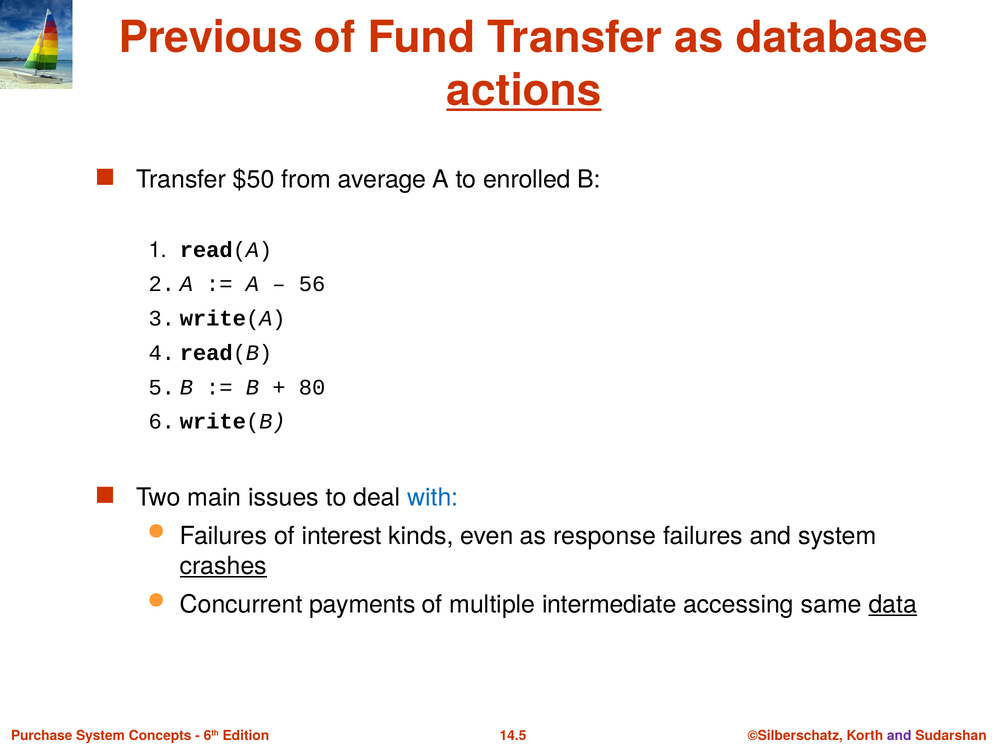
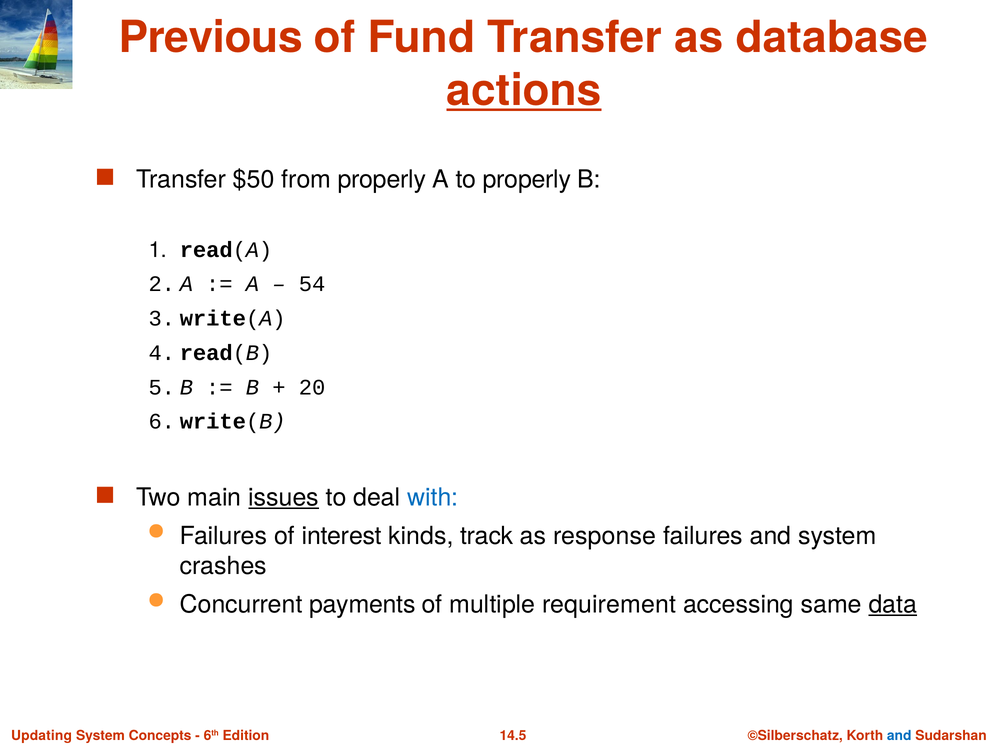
from average: average -> properly
to enrolled: enrolled -> properly
56: 56 -> 54
80: 80 -> 20
issues underline: none -> present
even: even -> track
crashes underline: present -> none
intermediate: intermediate -> requirement
Purchase: Purchase -> Updating
and at (899, 735) colour: purple -> blue
